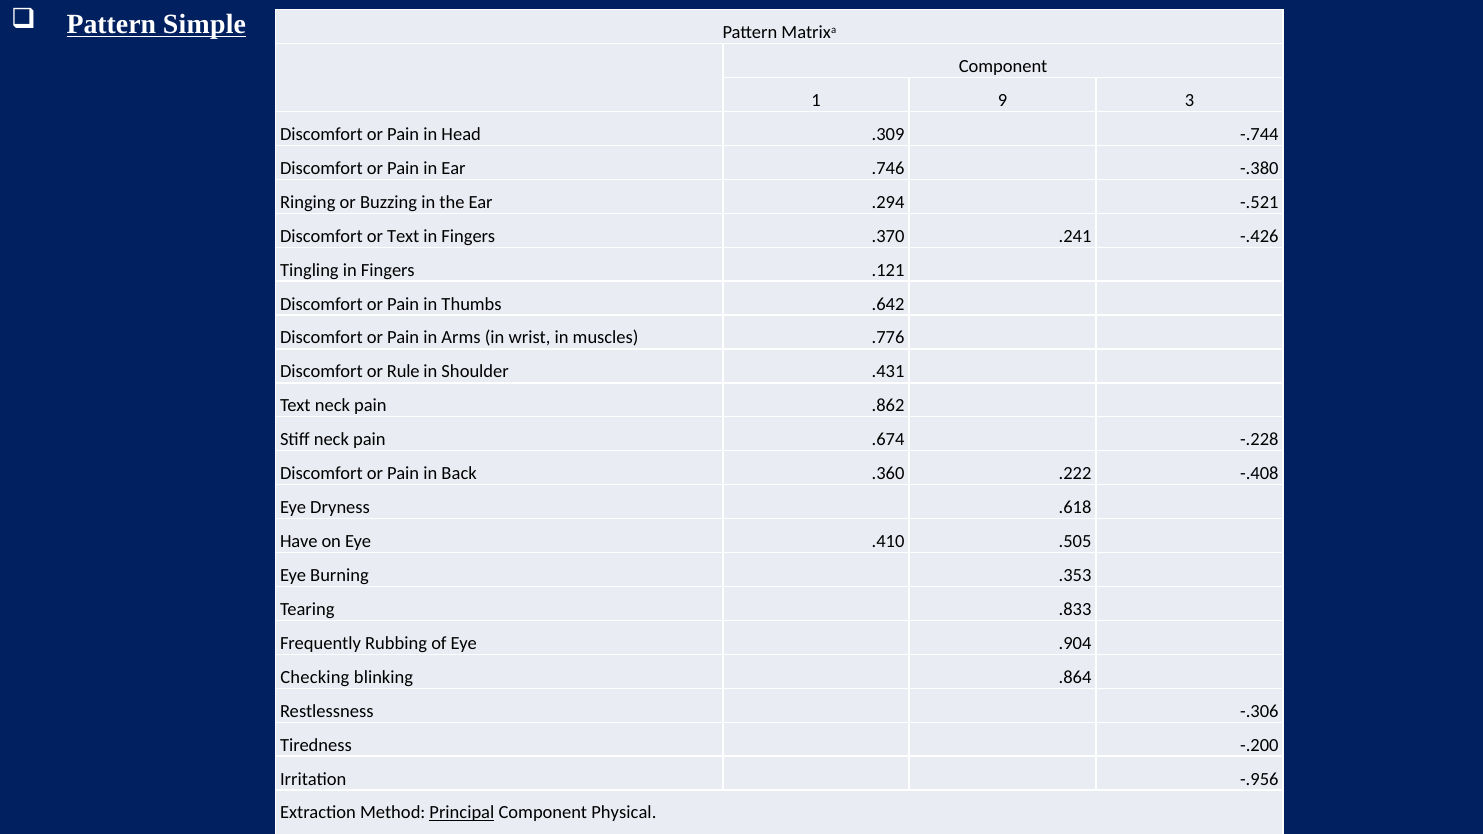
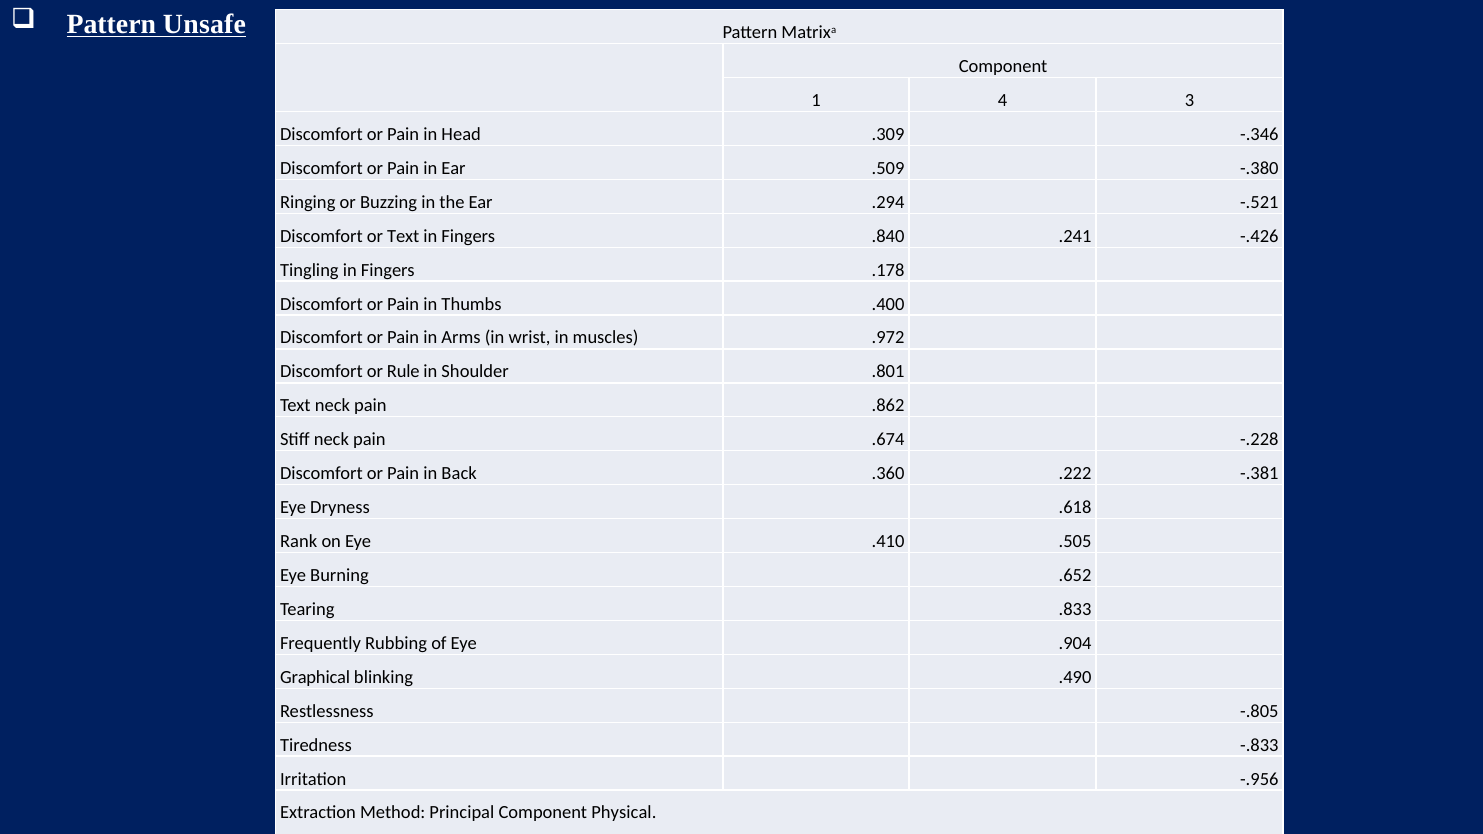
Simple: Simple -> Unsafe
9: 9 -> 4
-.744: -.744 -> -.346
.746: .746 -> .509
.370: .370 -> .840
.121: .121 -> .178
.642: .642 -> .400
.776: .776 -> .972
.431: .431 -> .801
-.408: -.408 -> -.381
Have: Have -> Rank
.353: .353 -> .652
Checking: Checking -> Graphical
.864: .864 -> .490
-.306: -.306 -> -.805
-.200: -.200 -> -.833
Principal underline: present -> none
